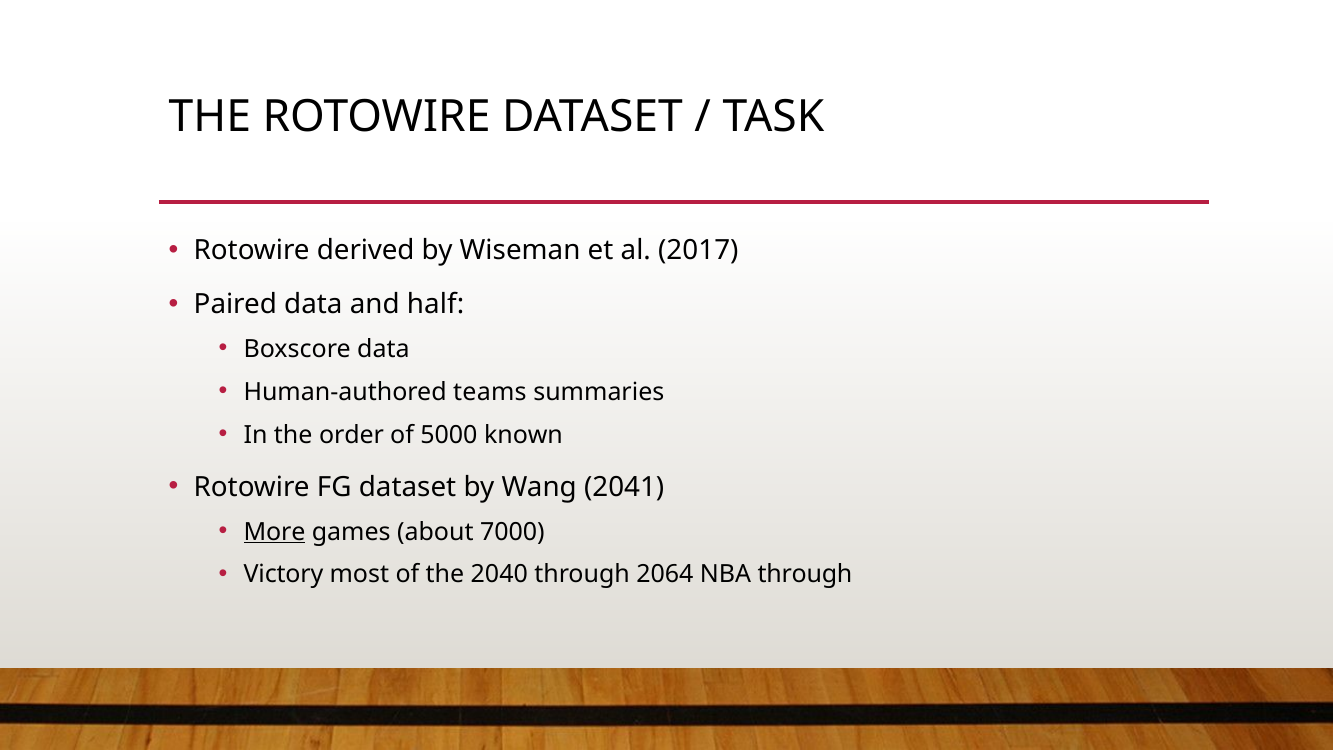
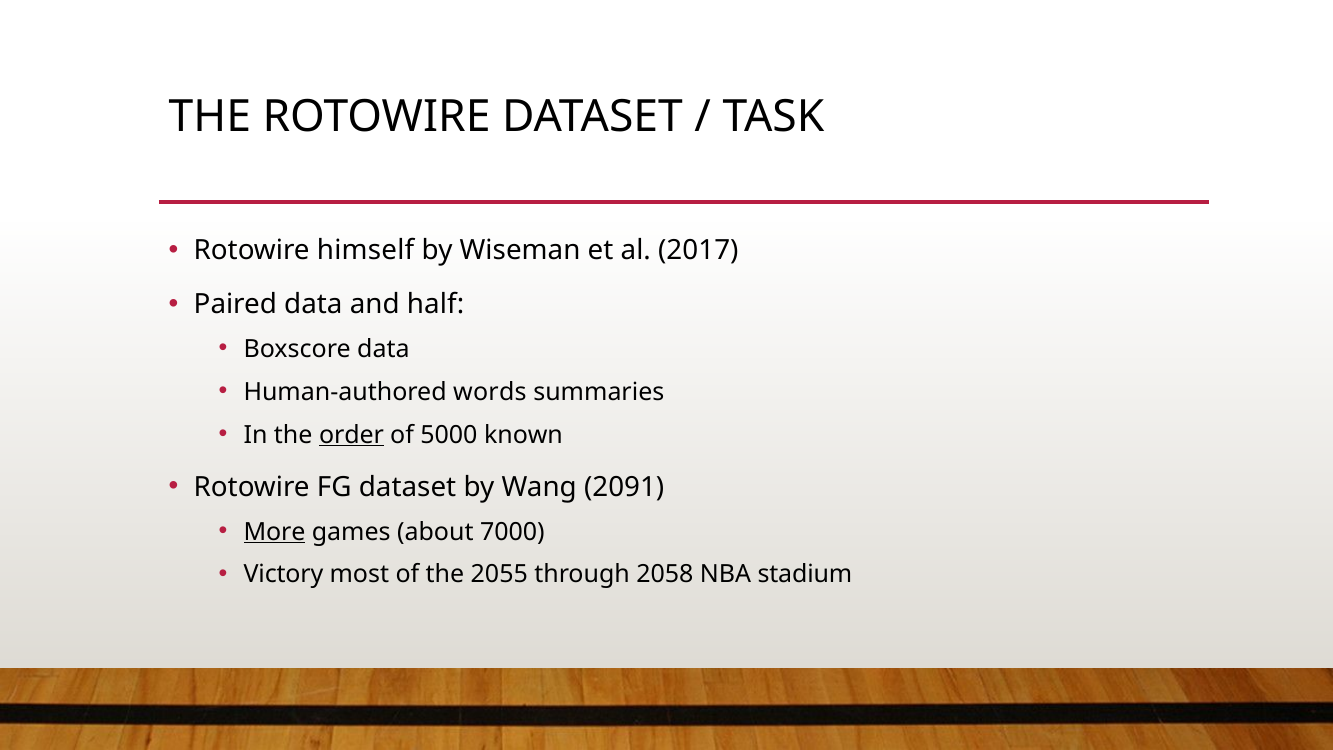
derived: derived -> himself
teams: teams -> words
order underline: none -> present
2041: 2041 -> 2091
2040: 2040 -> 2055
2064: 2064 -> 2058
NBA through: through -> stadium
